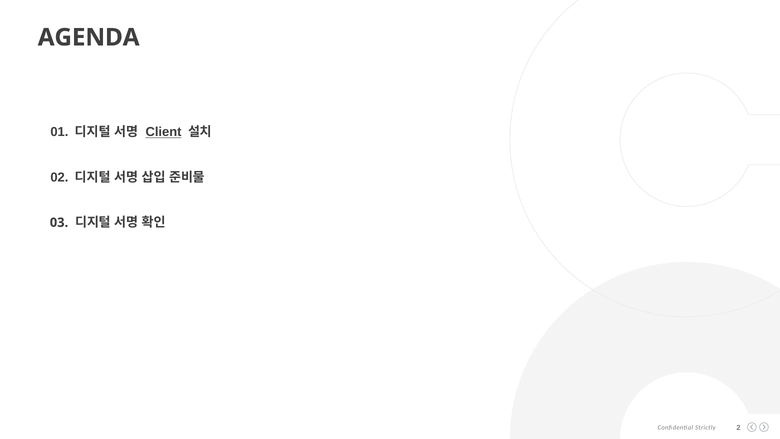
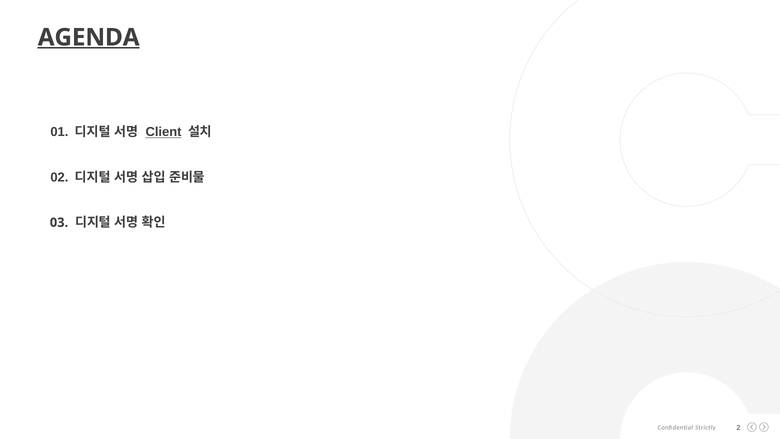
AGENDA underline: none -> present
